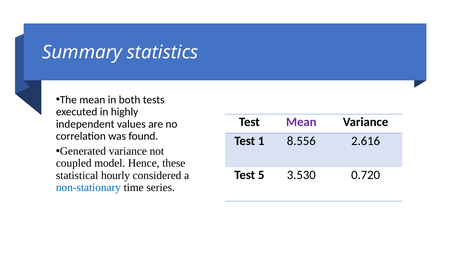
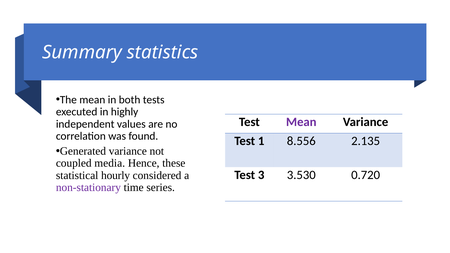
2.616: 2.616 -> 2.135
model: model -> media
5: 5 -> 3
non-stationary colour: blue -> purple
